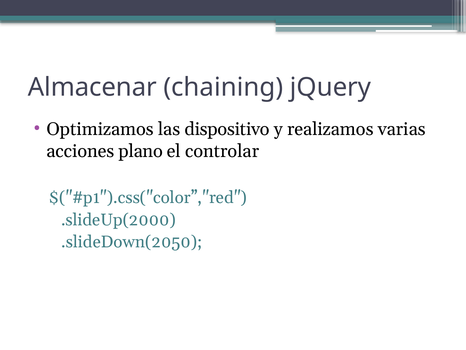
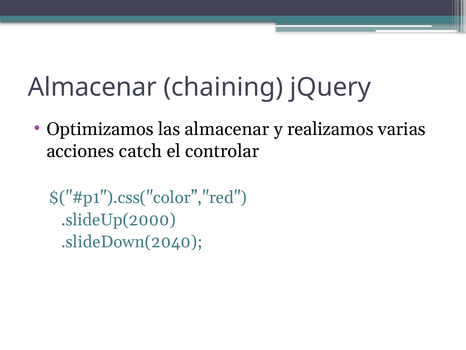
las dispositivo: dispositivo -> almacenar
plano: plano -> catch
.slideDown(2050: .slideDown(2050 -> .slideDown(2040
